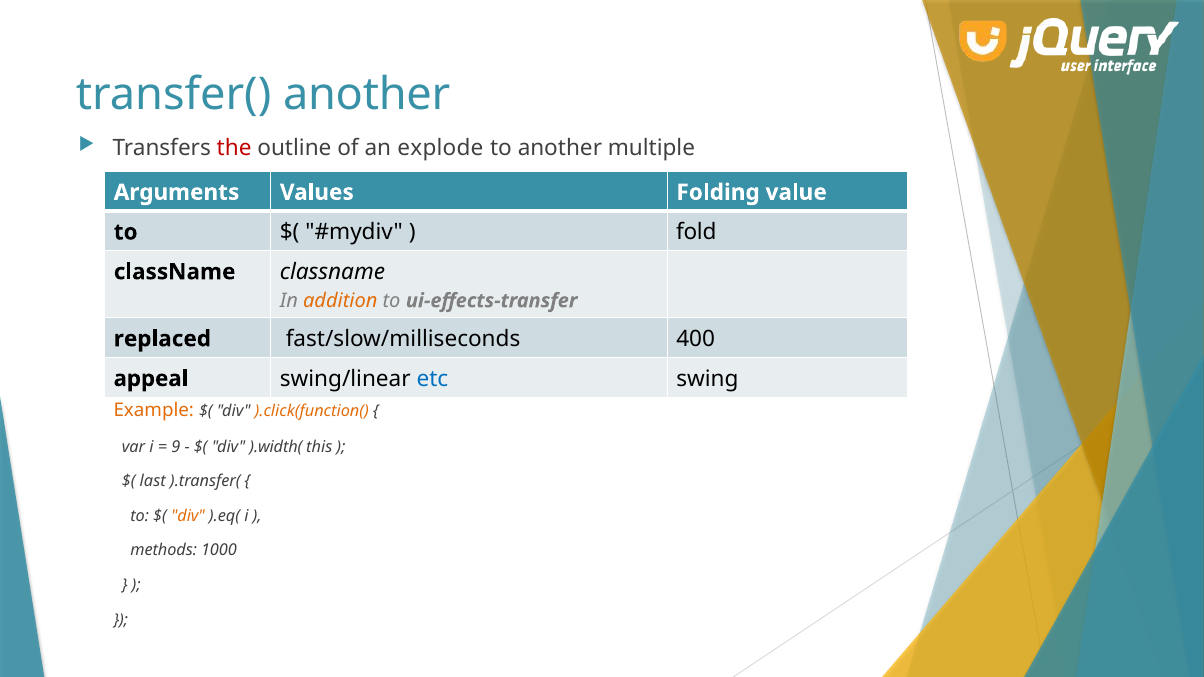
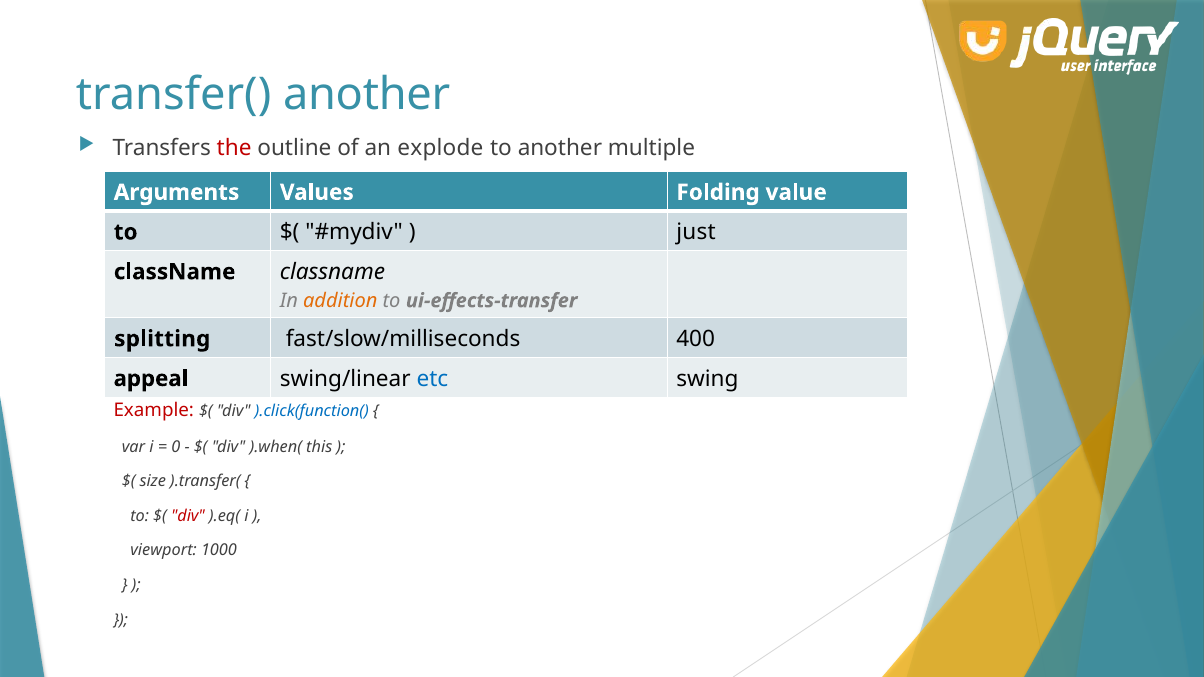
fold: fold -> just
replaced: replaced -> splitting
Example colour: orange -> red
).click(function( colour: orange -> blue
9: 9 -> 0
).width(: ).width( -> ).when(
last: last -> size
div at (188, 516) colour: orange -> red
methods: methods -> viewport
